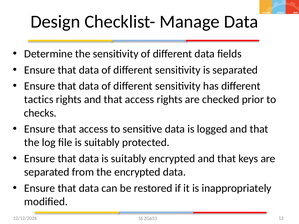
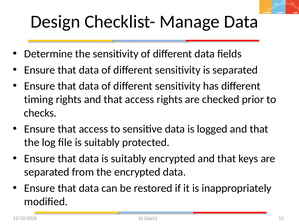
tactics: tactics -> timing
